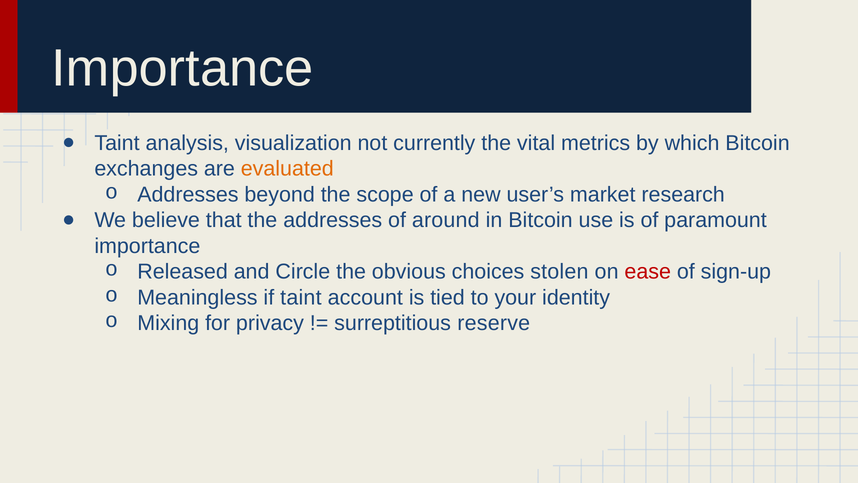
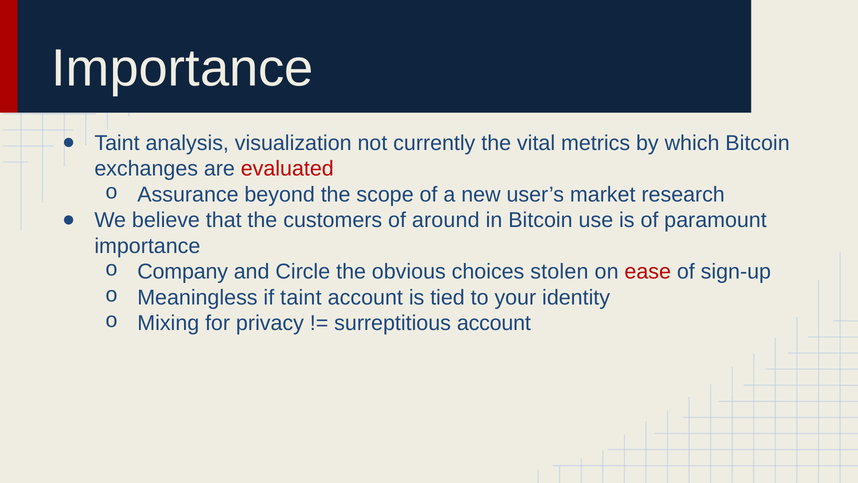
evaluated colour: orange -> red
Addresses at (188, 194): Addresses -> Assurance
the addresses: addresses -> customers
Released: Released -> Company
surreptitious reserve: reserve -> account
